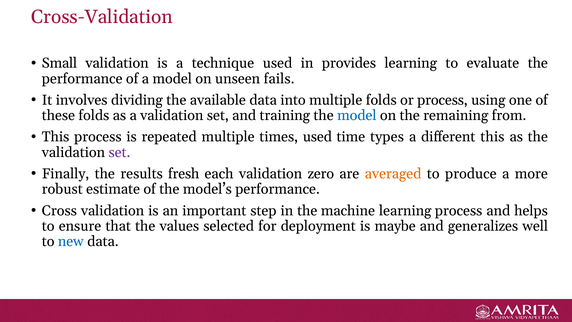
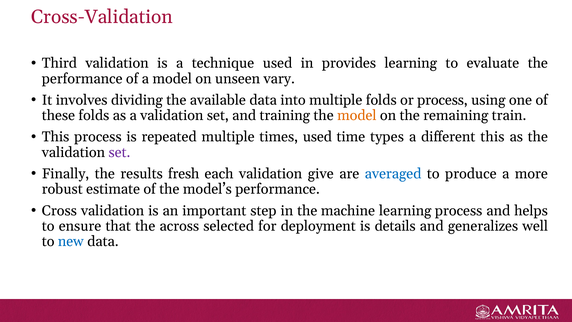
Small: Small -> Third
fails: fails -> vary
model at (357, 115) colour: blue -> orange
from: from -> train
zero: zero -> give
averaged colour: orange -> blue
values: values -> across
maybe: maybe -> details
